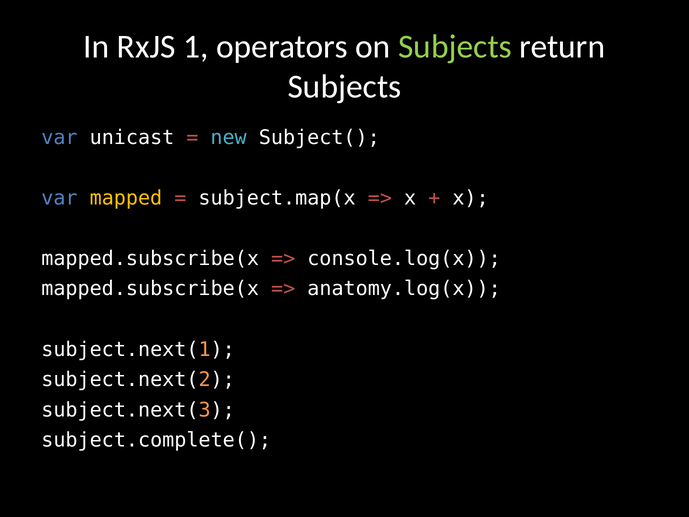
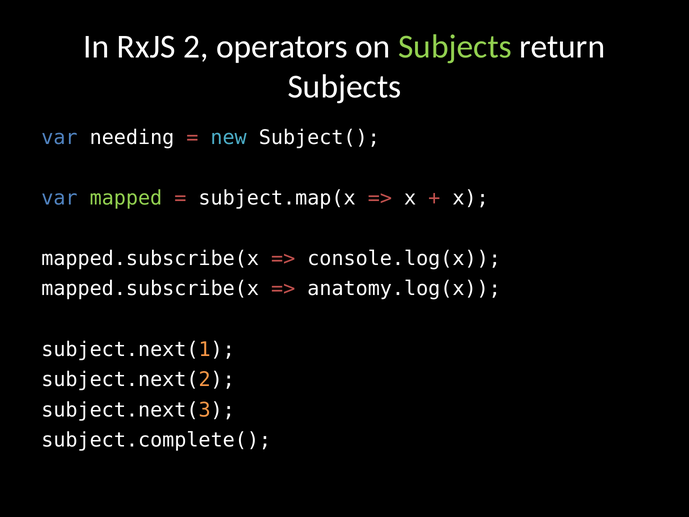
1: 1 -> 2
unicast: unicast -> needing
mapped colour: yellow -> light green
